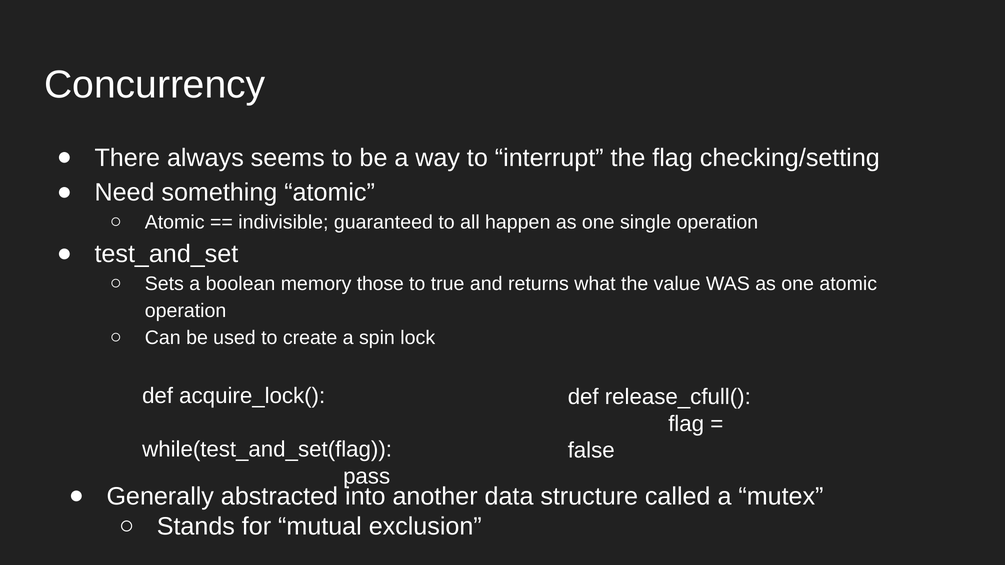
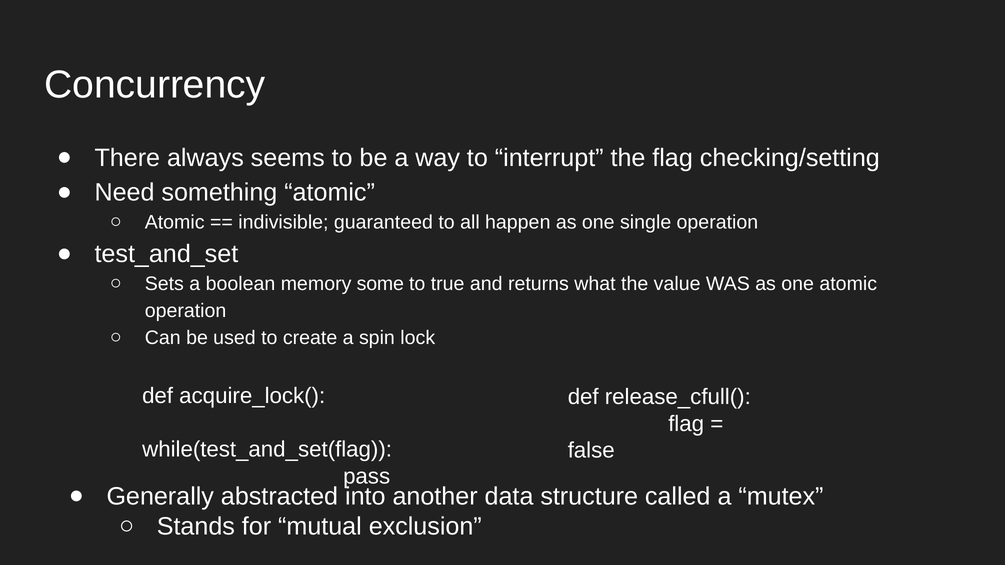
those: those -> some
